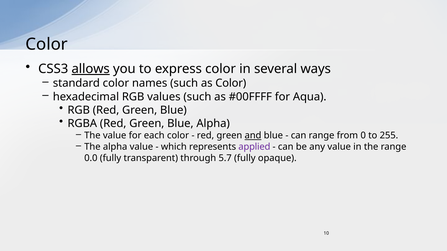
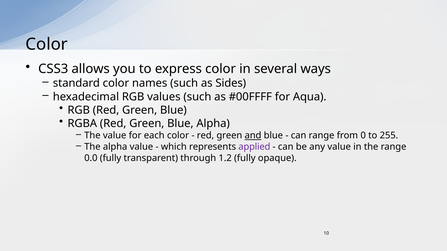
allows underline: present -> none
as Color: Color -> Sides
5.7: 5.7 -> 1.2
